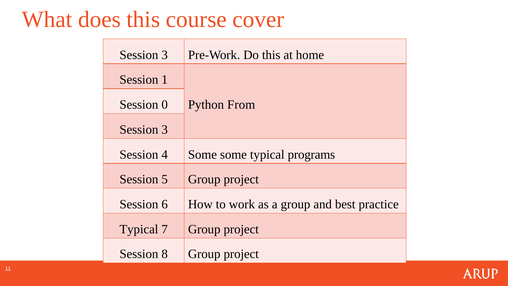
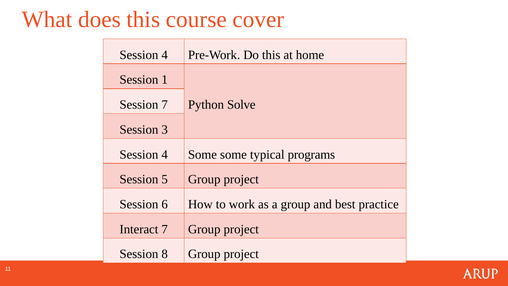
3 at (165, 55): 3 -> 4
Session 0: 0 -> 7
From: From -> Solve
Typical at (139, 229): Typical -> Interact
